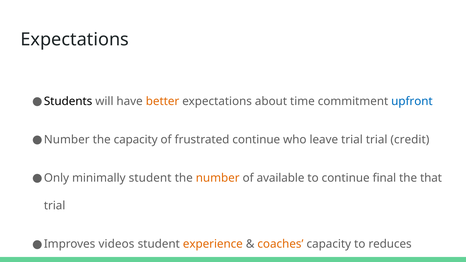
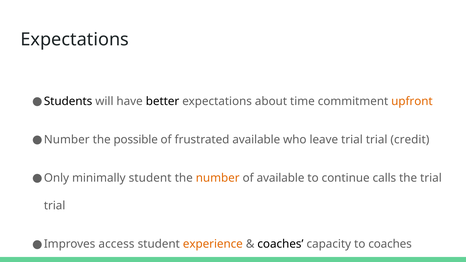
better colour: orange -> black
upfront colour: blue -> orange
the capacity: capacity -> possible
frustrated continue: continue -> available
final: final -> calls
the that: that -> trial
videos: videos -> access
coaches at (280, 244) colour: orange -> black
to reduces: reduces -> coaches
